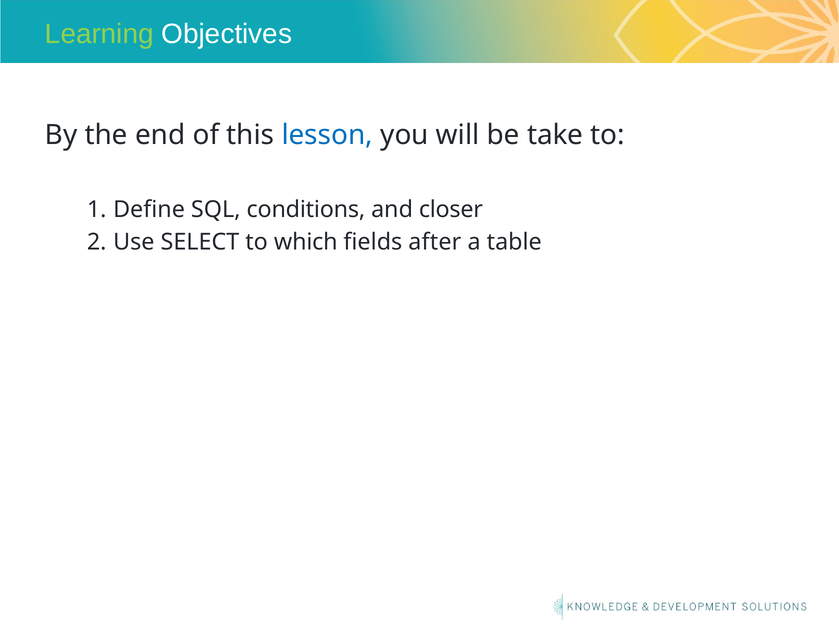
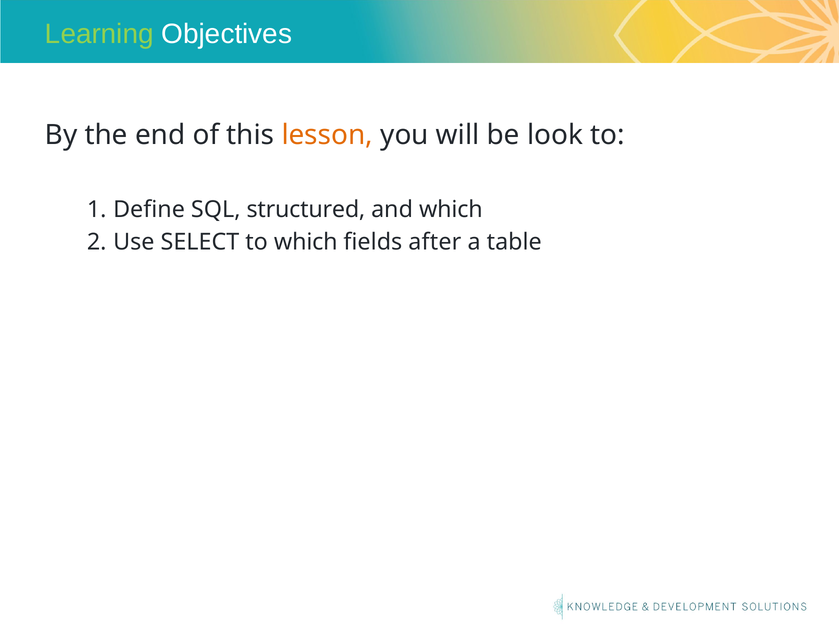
lesson colour: blue -> orange
take: take -> look
conditions: conditions -> structured
and closer: closer -> which
